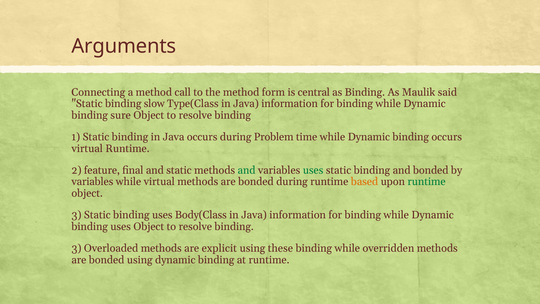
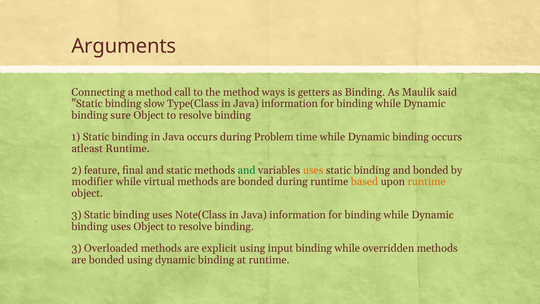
form: form -> ways
central: central -> getters
virtual at (87, 148): virtual -> atleast
uses at (313, 170) colour: green -> orange
variables at (92, 182): variables -> modifier
runtime at (427, 182) colour: green -> orange
Body(Class: Body(Class -> Note(Class
these: these -> input
